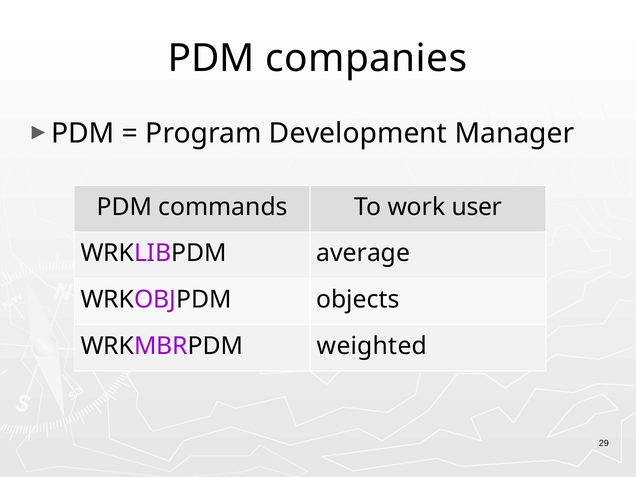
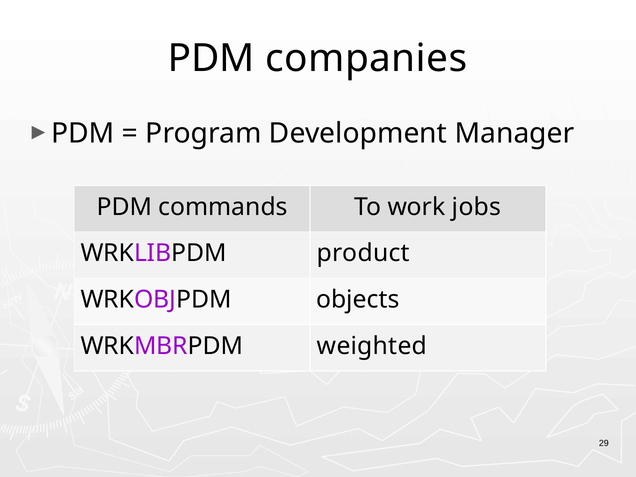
user: user -> jobs
average: average -> product
